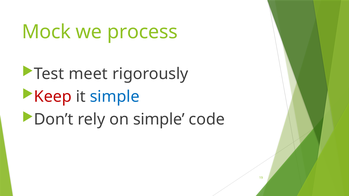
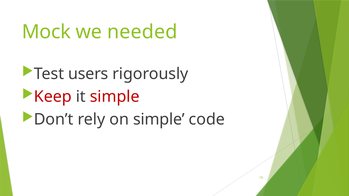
process: process -> needed
meet: meet -> users
simple at (115, 97) colour: blue -> red
